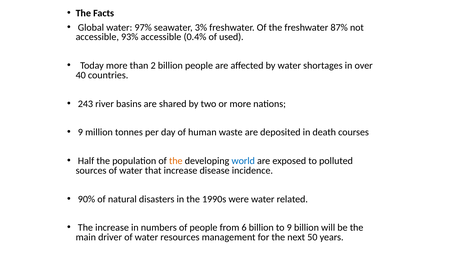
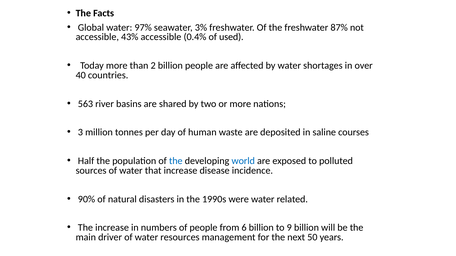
93%: 93% -> 43%
243: 243 -> 563
9 at (80, 133): 9 -> 3
death: death -> saline
the at (176, 161) colour: orange -> blue
